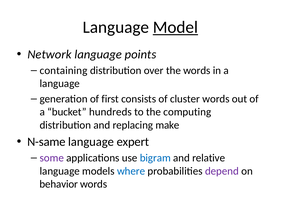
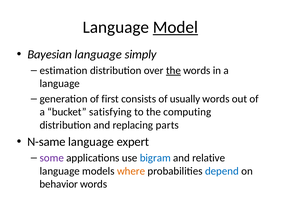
Network: Network -> Bayesian
points: points -> simply
containing: containing -> estimation
the at (173, 70) underline: none -> present
cluster: cluster -> usually
hundreds: hundreds -> satisfying
make: make -> parts
where colour: blue -> orange
depend colour: purple -> blue
